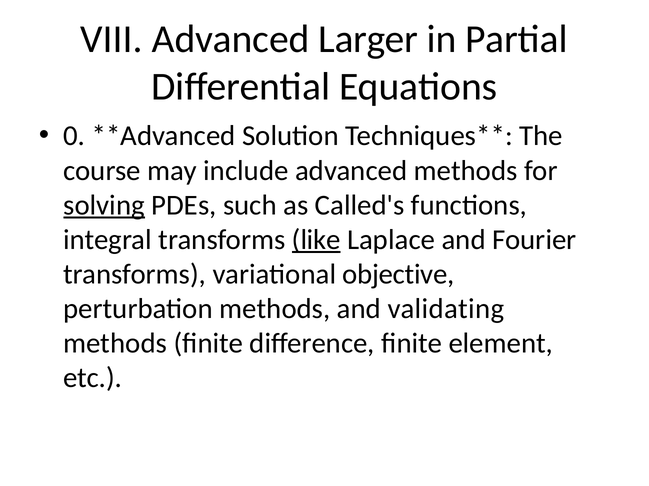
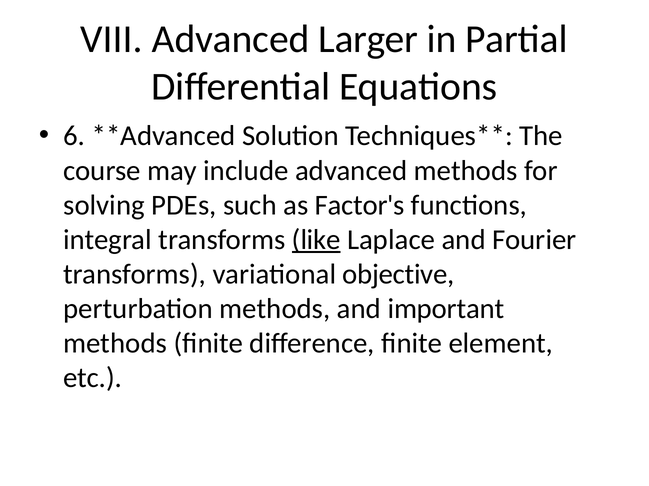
0: 0 -> 6
solving underline: present -> none
Called's: Called's -> Factor's
validating: validating -> important
